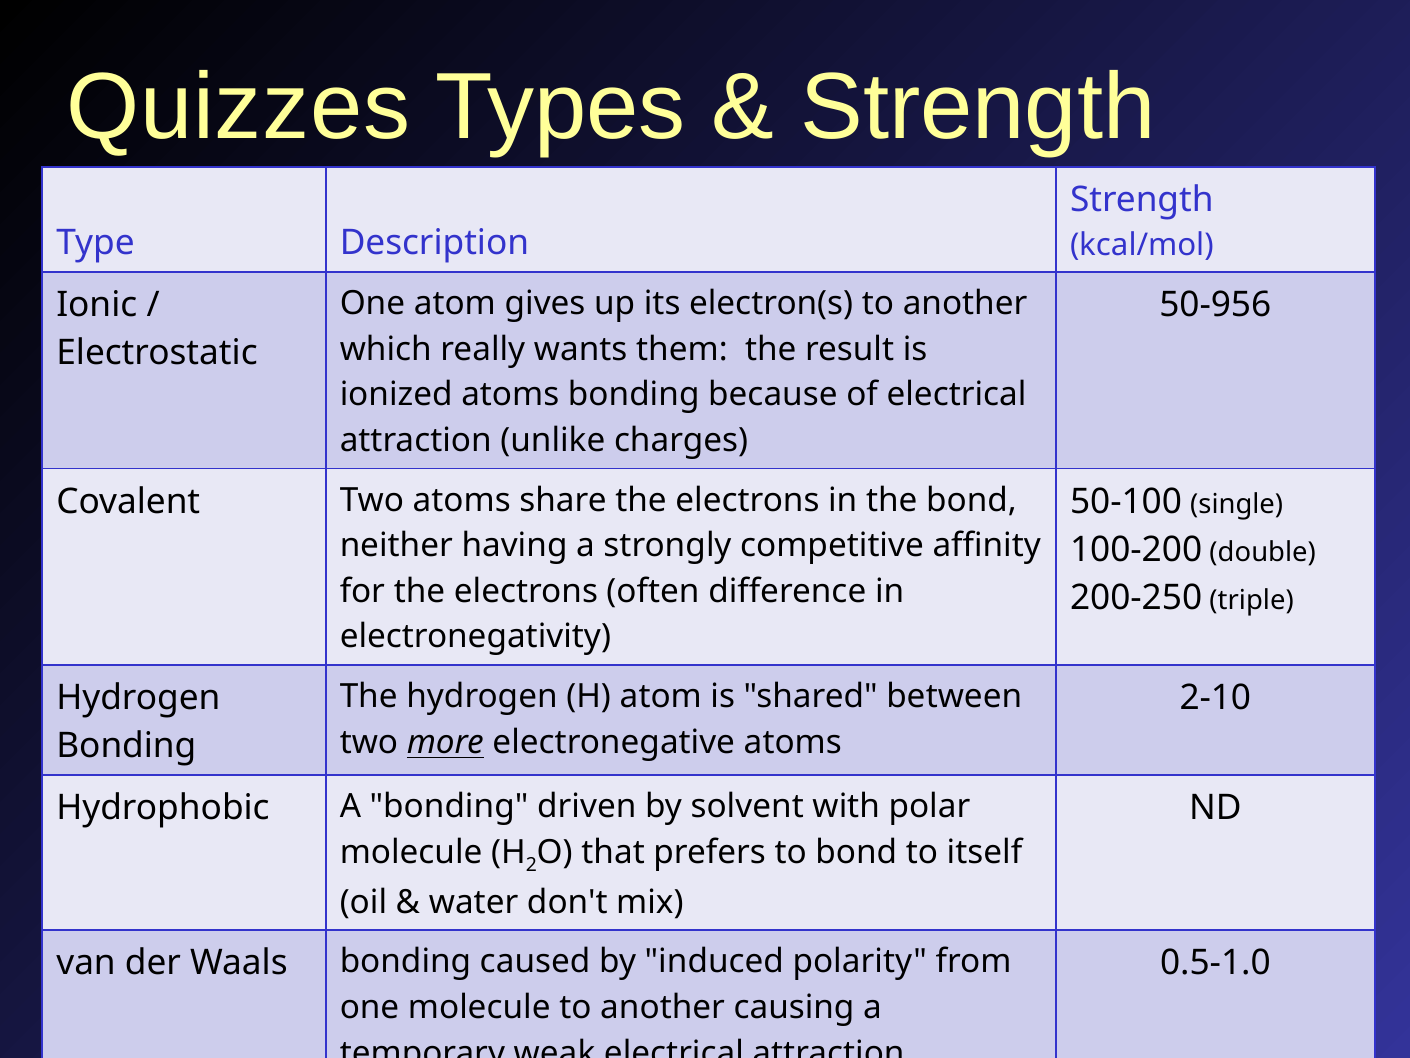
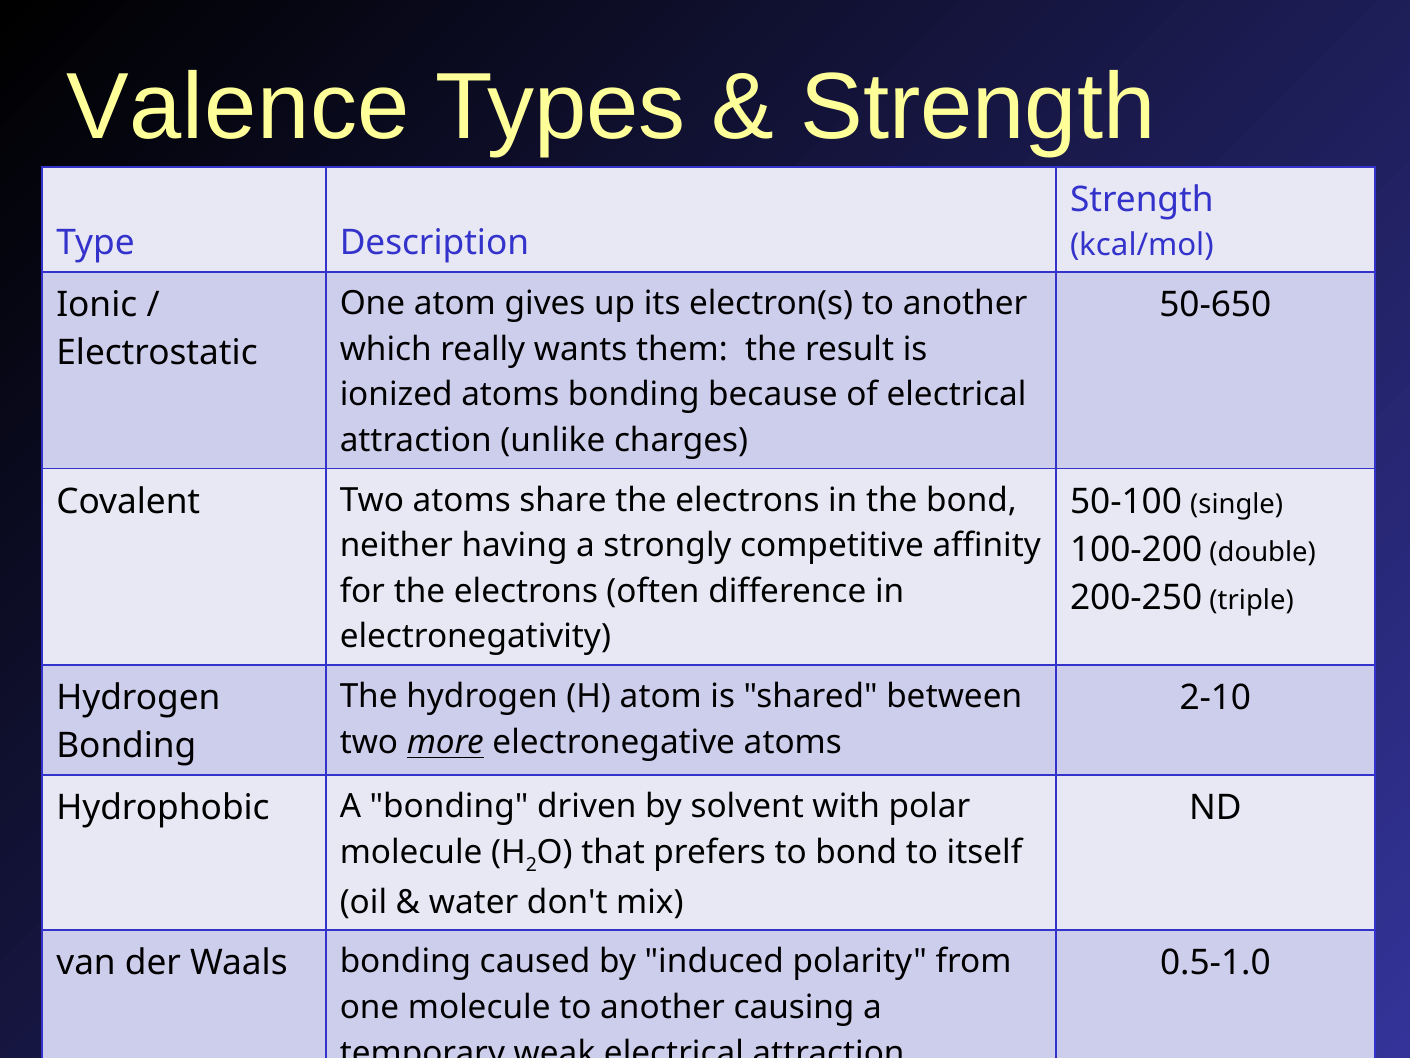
Quizzes: Quizzes -> Valence
50-956: 50-956 -> 50-650
